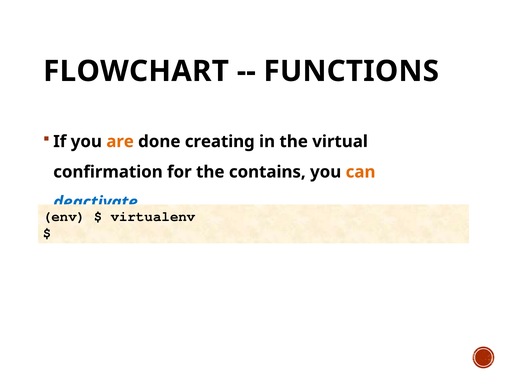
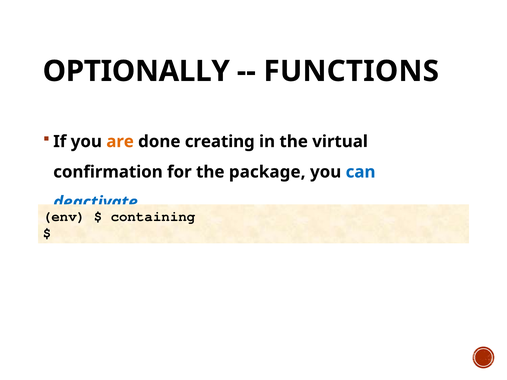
FLOWCHART: FLOWCHART -> OPTIONALLY
contains: contains -> package
can colour: orange -> blue
virtualenv: virtualenv -> containing
